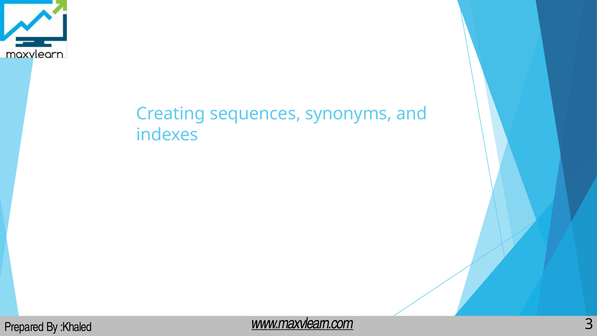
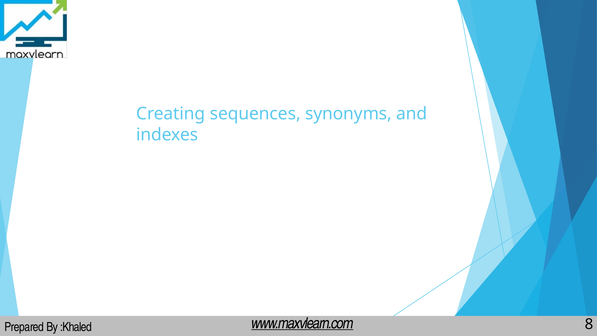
3: 3 -> 8
